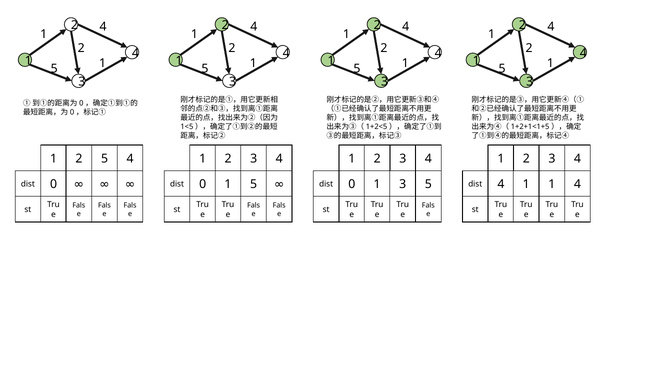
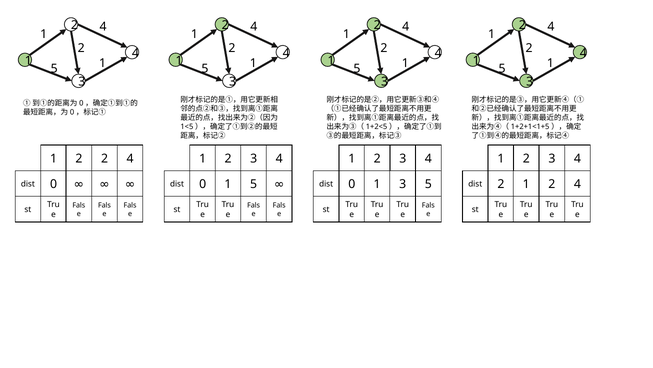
2 5: 5 -> 2
dist 4: 4 -> 2
1 at (552, 184): 1 -> 2
